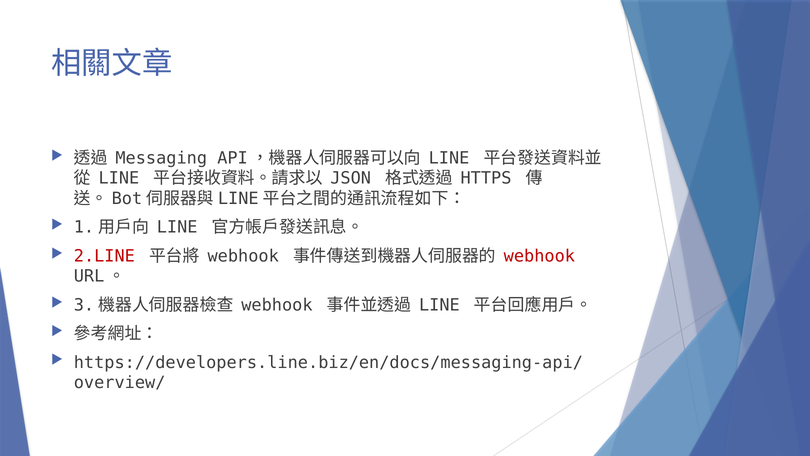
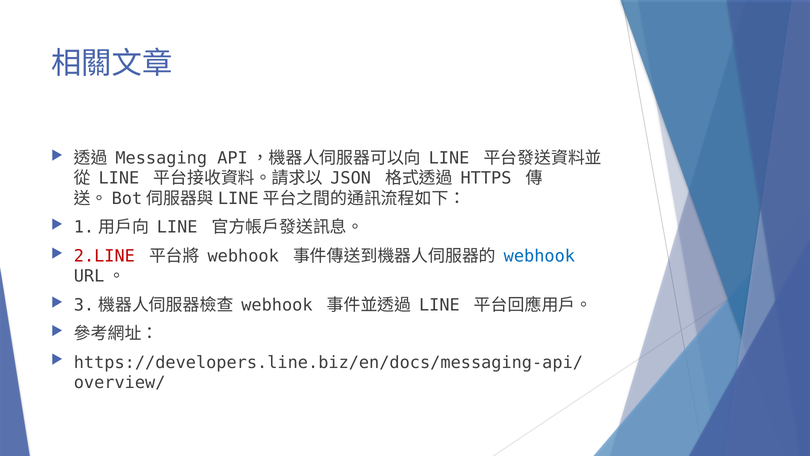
webhook at (539, 256) colour: red -> blue
